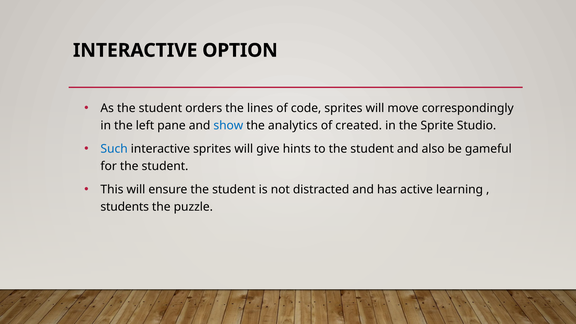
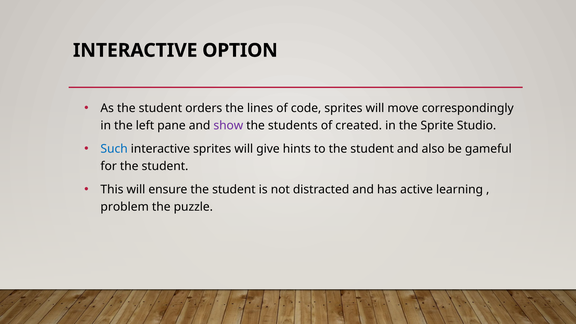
show colour: blue -> purple
analytics: analytics -> students
students: students -> problem
